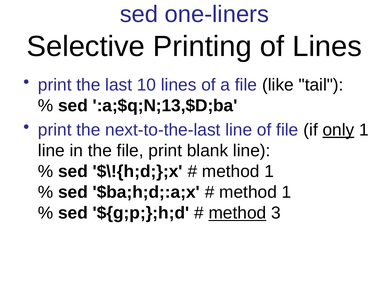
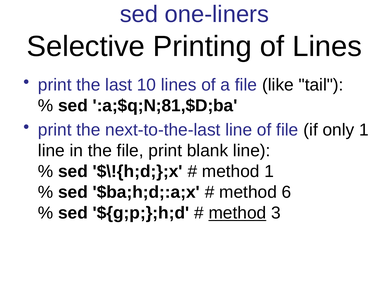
:a;$q;N;13,$D;ba: :a;$q;N;13,$D;ba -> :a;$q;N;81,$D;ba
only underline: present -> none
1 at (287, 192): 1 -> 6
